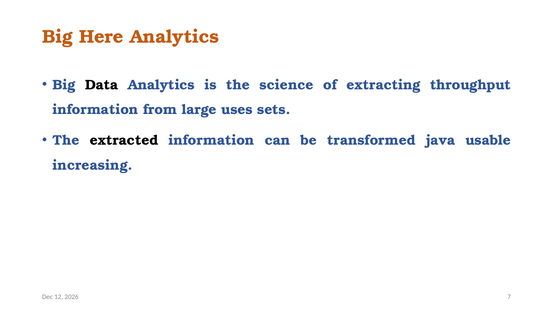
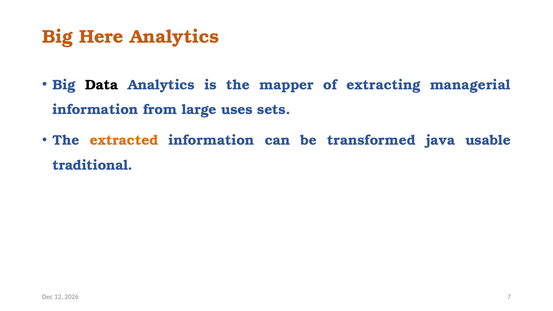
science: science -> mapper
throughput: throughput -> managerial
extracted colour: black -> orange
increasing: increasing -> traditional
